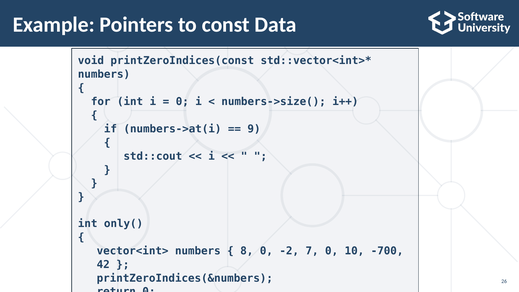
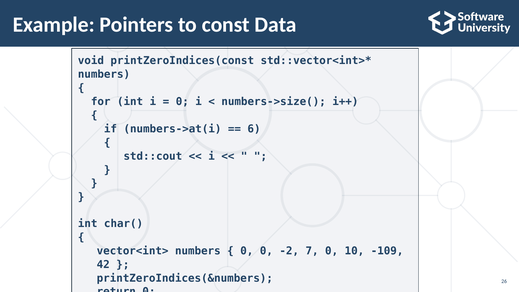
9: 9 -> 6
only(: only( -> char(
8 at (247, 251): 8 -> 0
-700: -700 -> -109
